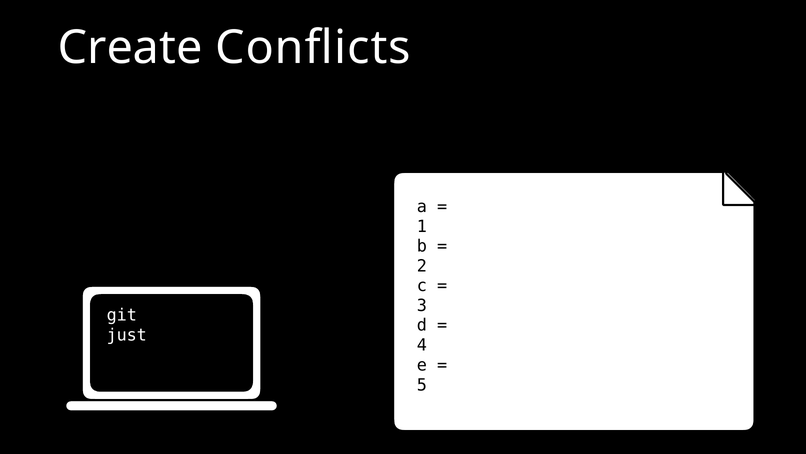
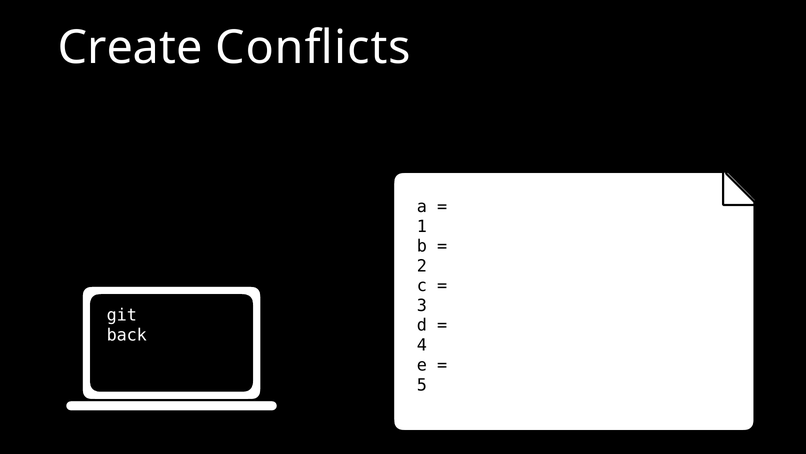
just: just -> back
